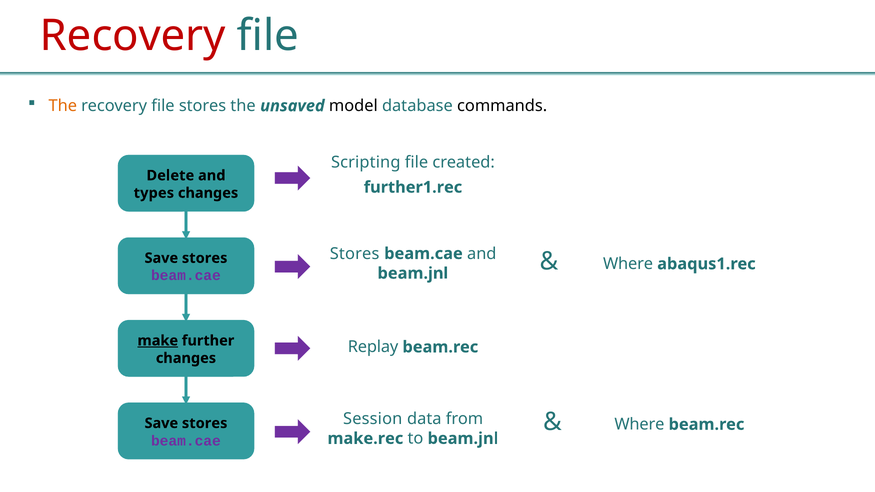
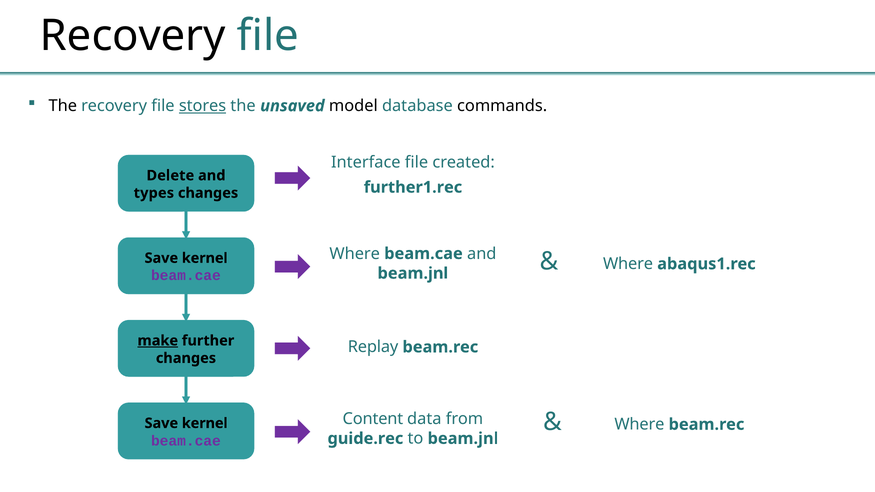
Recovery at (133, 36) colour: red -> black
The at (63, 106) colour: orange -> black
stores at (203, 106) underline: none -> present
Scripting: Scripting -> Interface
Stores at (355, 254): Stores -> Where
stores at (205, 258): stores -> kernel
Session: Session -> Content
stores at (205, 423): stores -> kernel
make.rec: make.rec -> guide.rec
